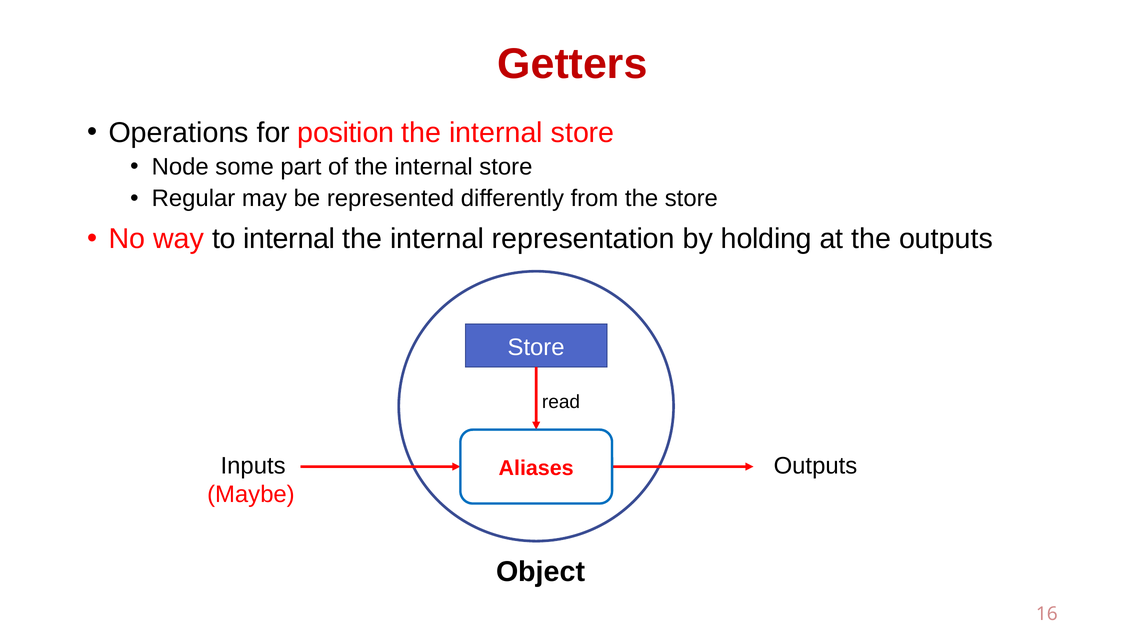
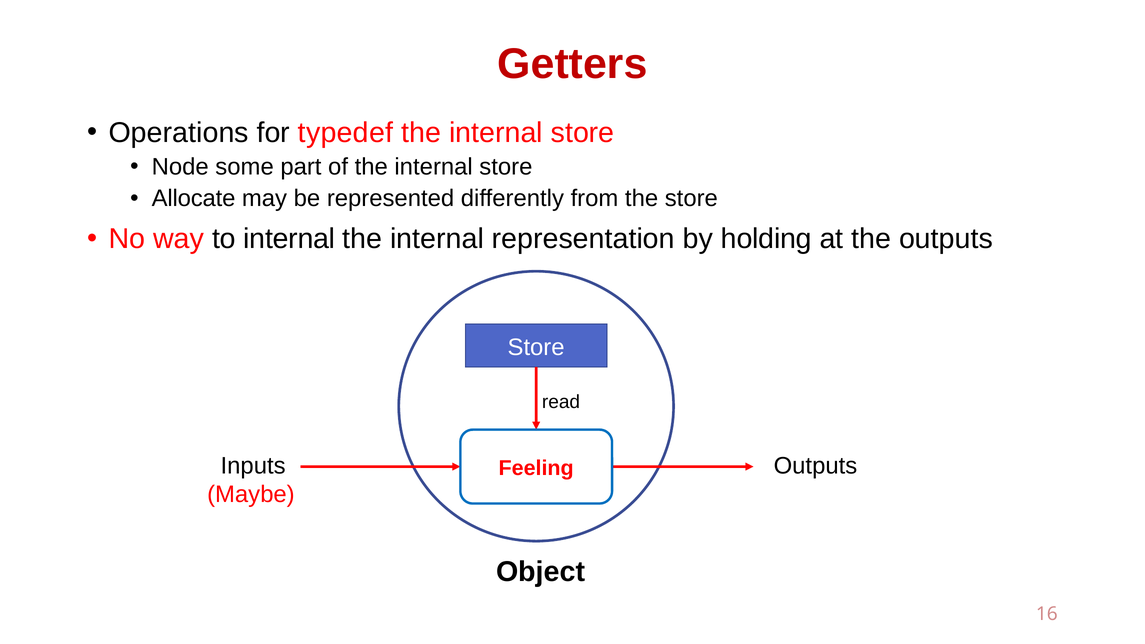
position: position -> typedef
Regular: Regular -> Allocate
Aliases: Aliases -> Feeling
